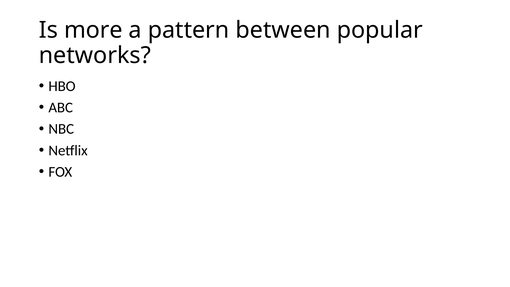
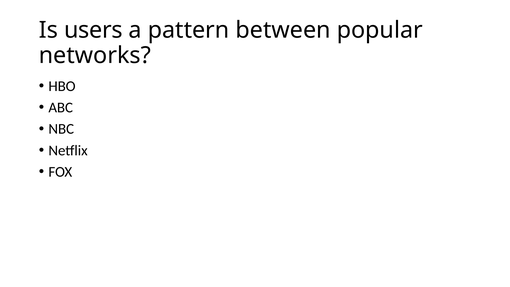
more: more -> users
